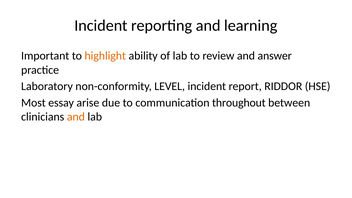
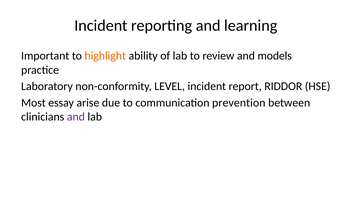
answer: answer -> models
throughout: throughout -> prevention
and at (76, 117) colour: orange -> purple
